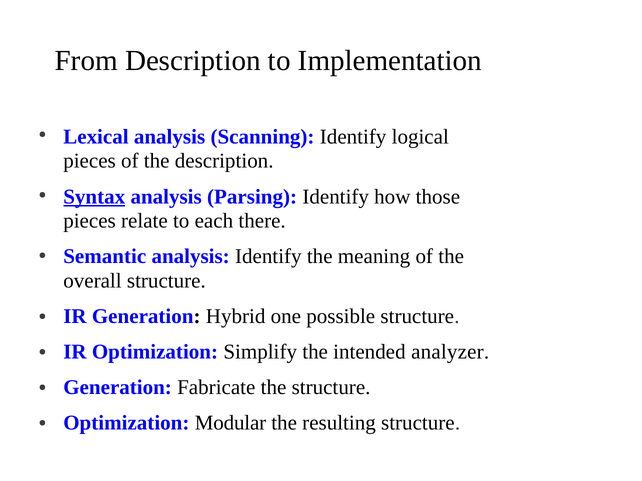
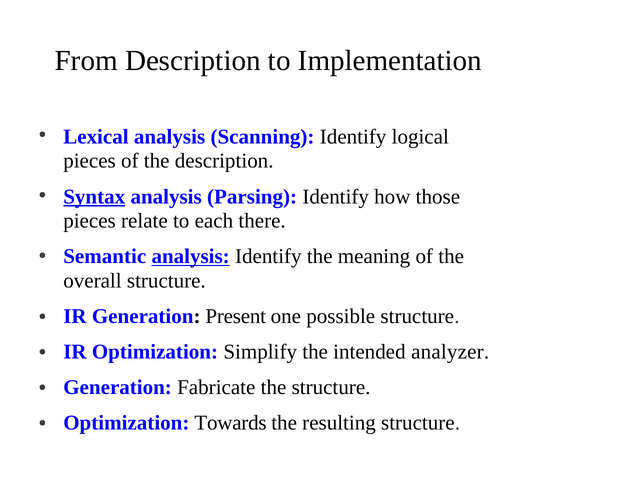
analysis at (191, 256) underline: none -> present
Hybrid: Hybrid -> Present
Modular: Modular -> Towards
